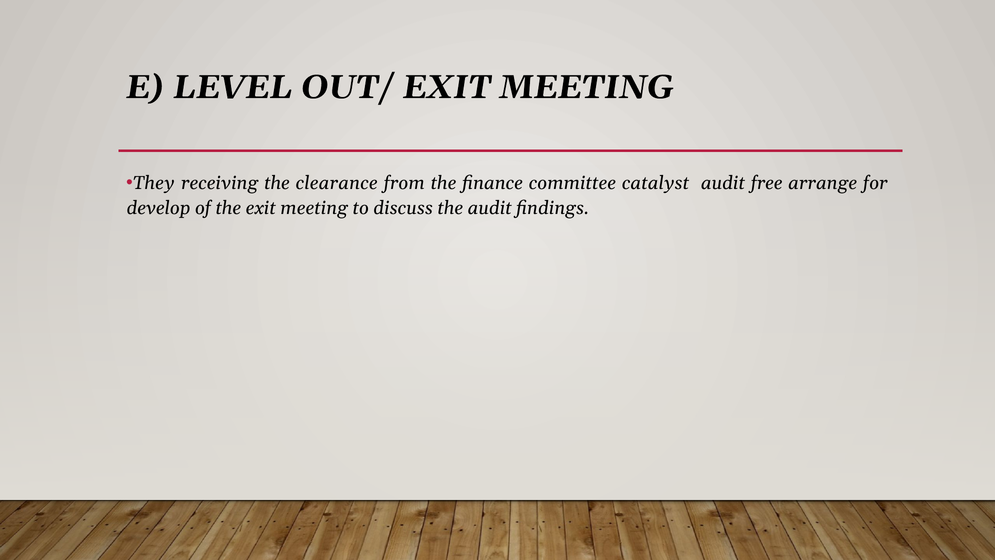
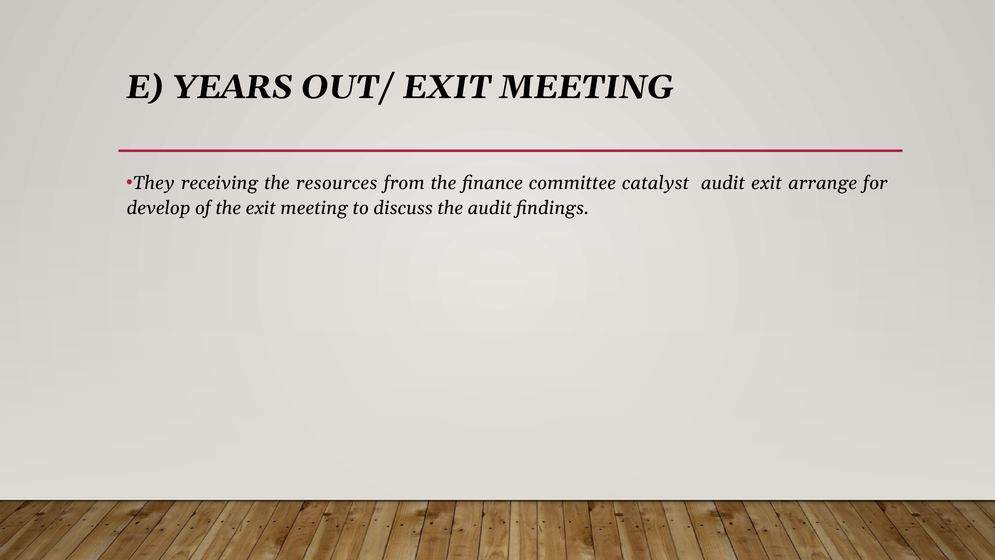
LEVEL: LEVEL -> YEARS
clearance: clearance -> resources
audit free: free -> exit
